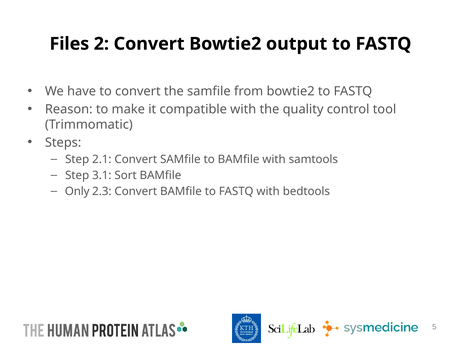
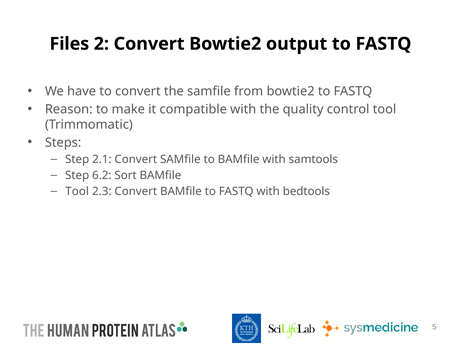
3.1: 3.1 -> 6.2
Only at (77, 192): Only -> Tool
